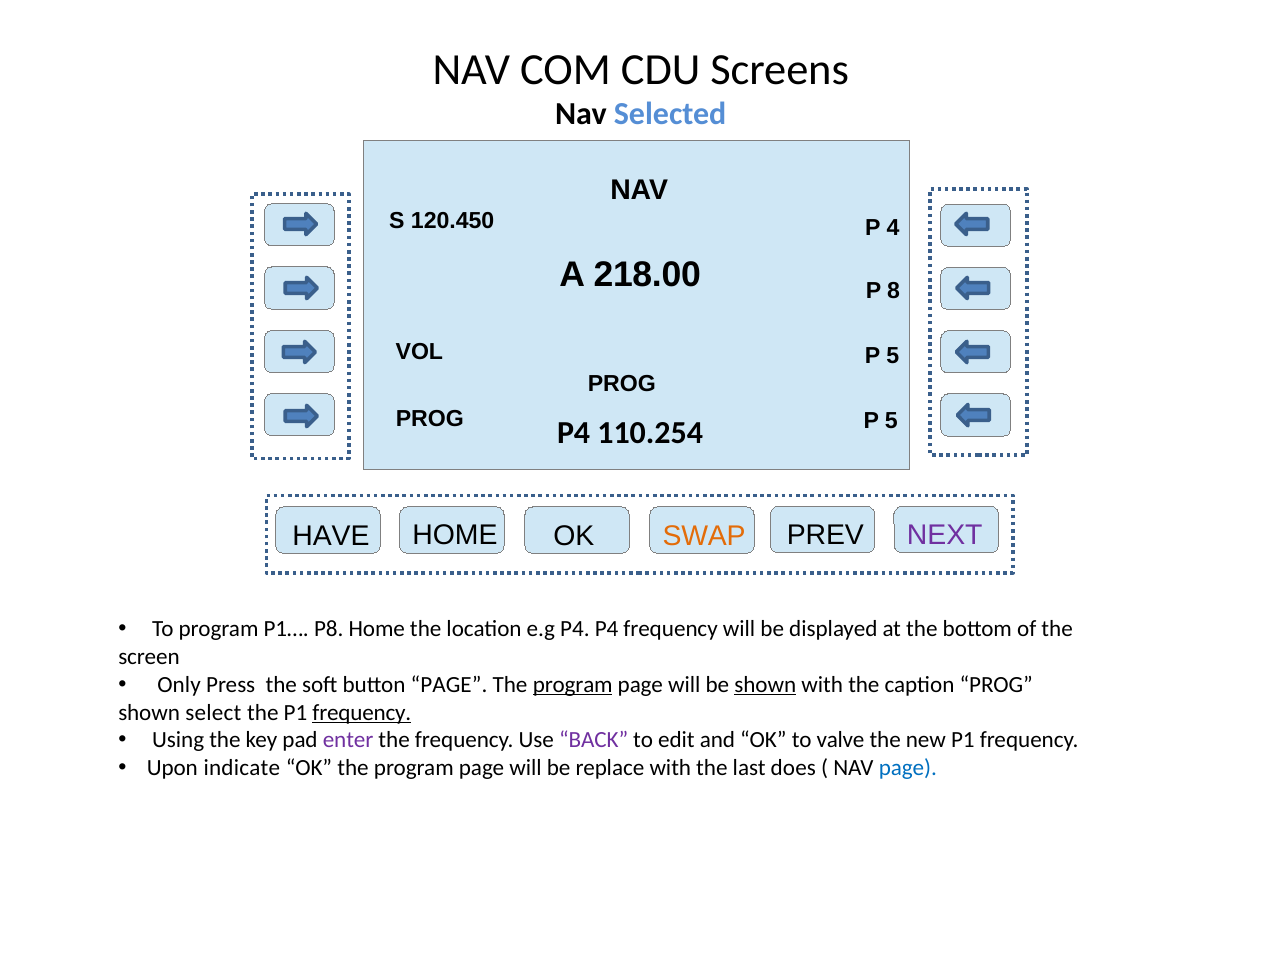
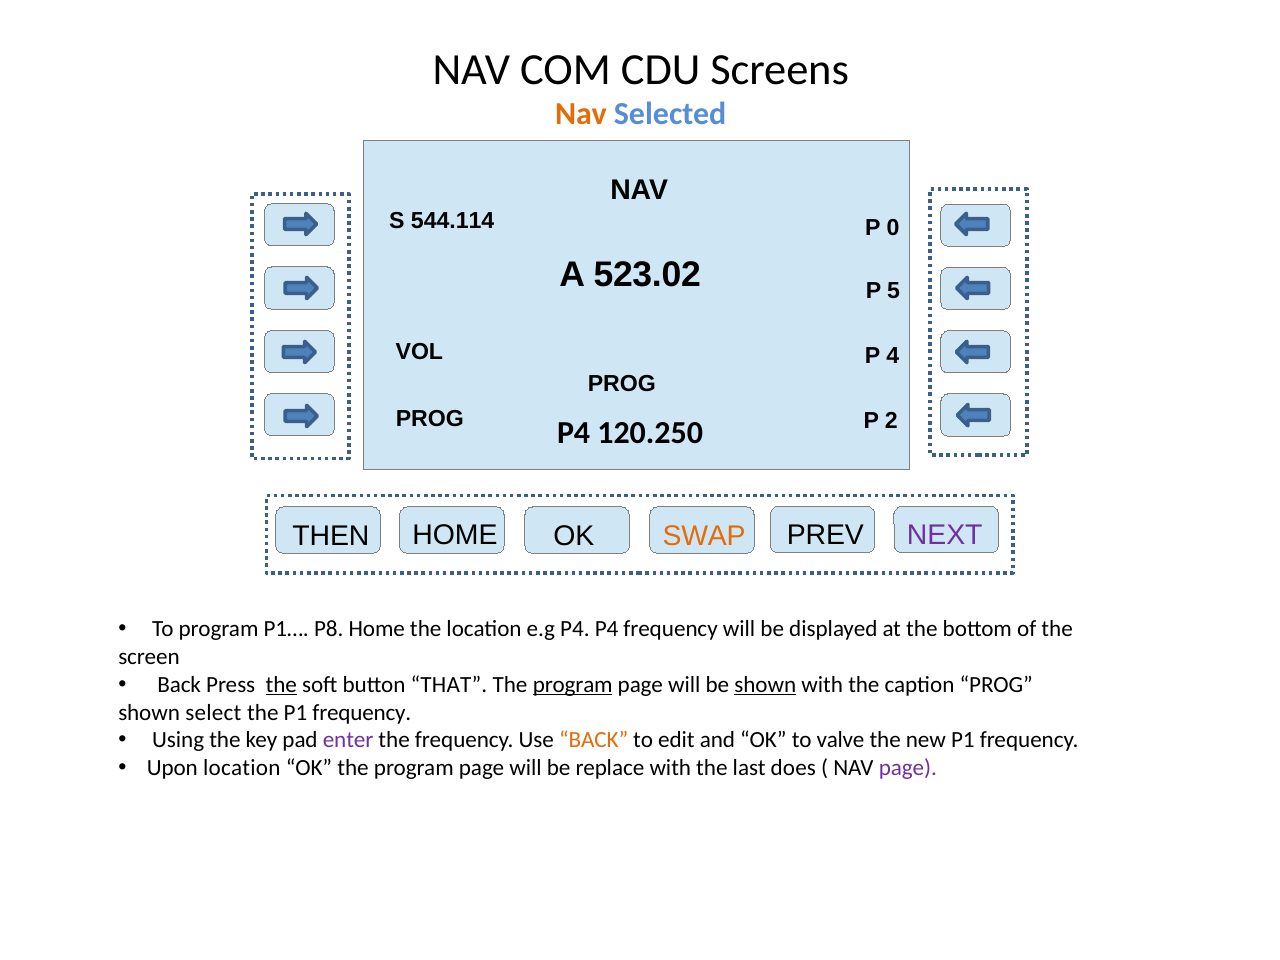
Nav at (581, 114) colour: black -> orange
120.450: 120.450 -> 544.114
4: 4 -> 0
218.00: 218.00 -> 523.02
8: 8 -> 5
5 at (893, 356): 5 -> 4
5 at (891, 421): 5 -> 2
110.254: 110.254 -> 120.250
HAVE: HAVE -> THEN
Only at (179, 685): Only -> Back
the at (281, 685) underline: none -> present
button PAGE: PAGE -> THAT
frequency at (362, 713) underline: present -> none
BACK at (594, 740) colour: purple -> orange
Upon indicate: indicate -> location
page at (908, 768) colour: blue -> purple
